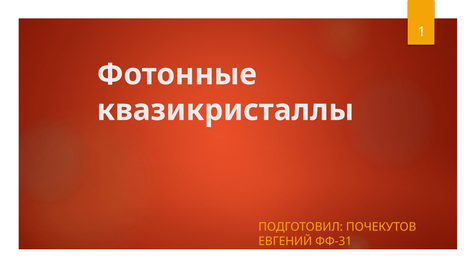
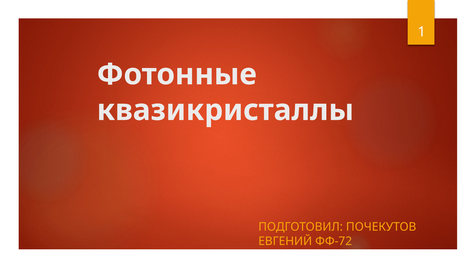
ФФ-31: ФФ-31 -> ФФ-72
